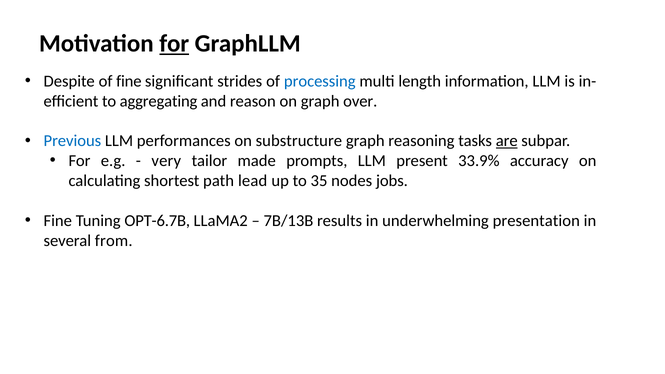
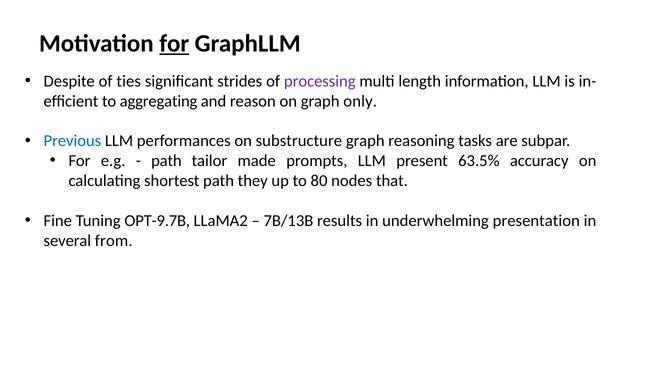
of fine: fine -> ties
processing colour: blue -> purple
over: over -> only
are underline: present -> none
very at (166, 161): very -> path
33.9%: 33.9% -> 63.5%
lead: lead -> they
35: 35 -> 80
jobs: jobs -> that
OPT-6.7B: OPT-6.7B -> OPT-9.7B
